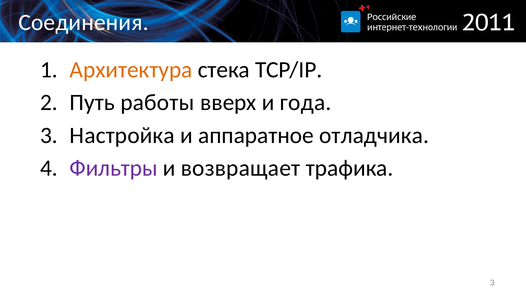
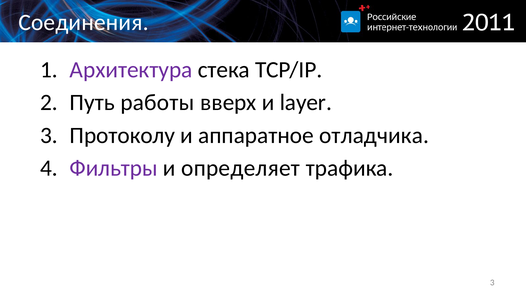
Архитектура colour: orange -> purple
года: года -> layer
Настройка: Настройка -> Протоколу
возвращает: возвращает -> определяет
